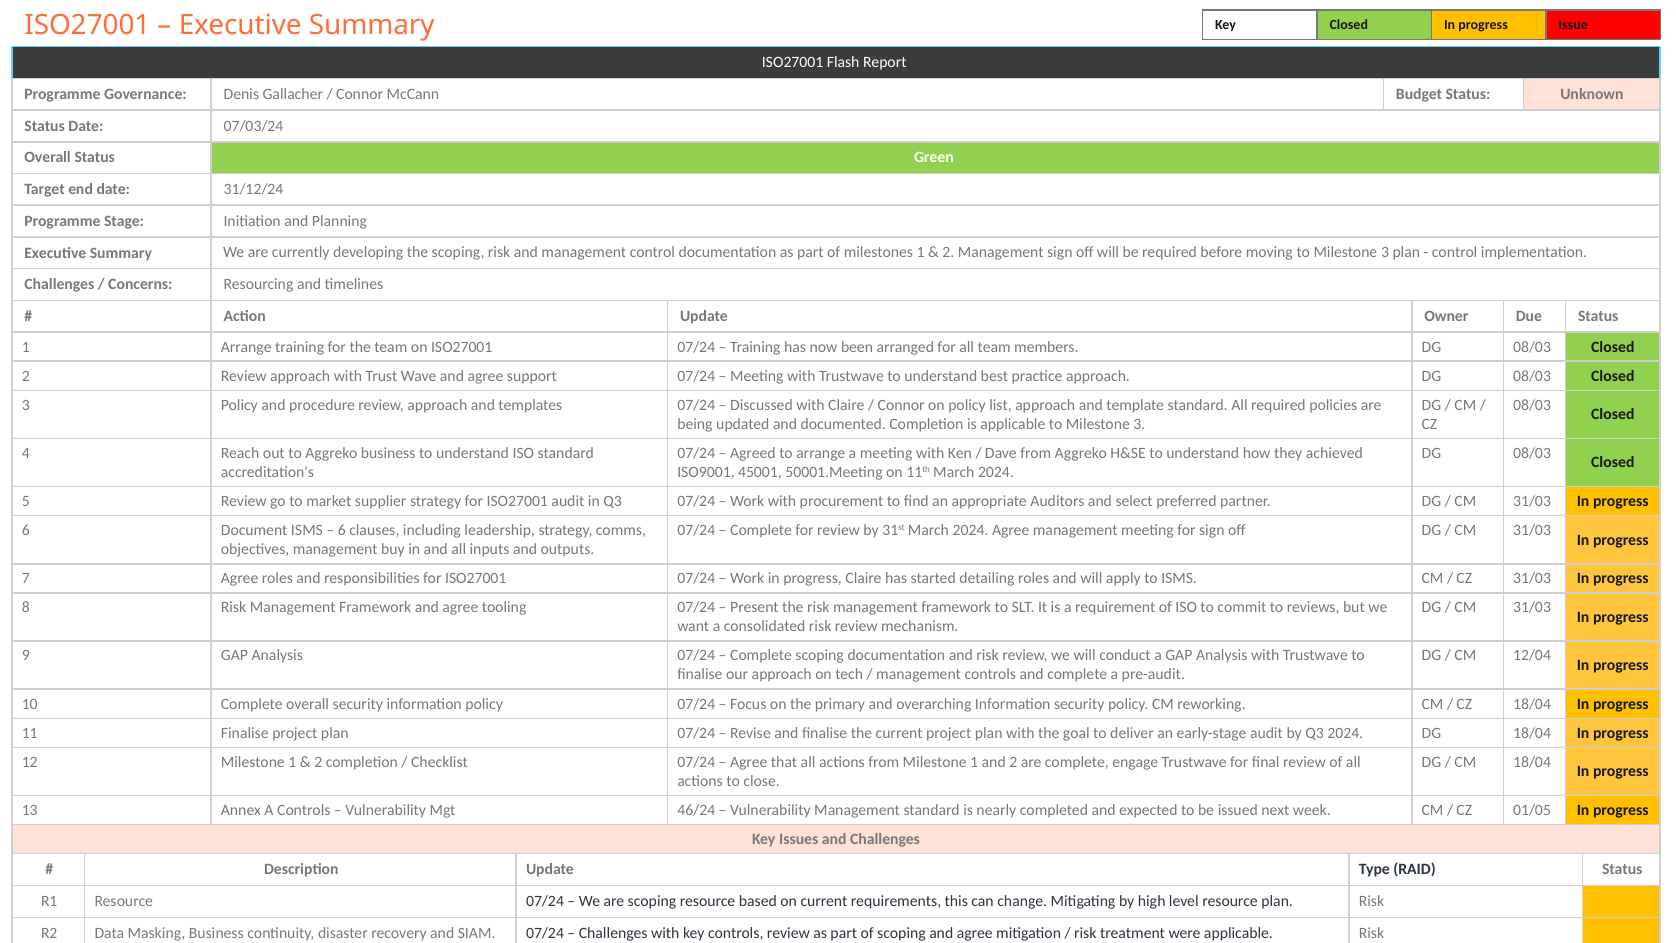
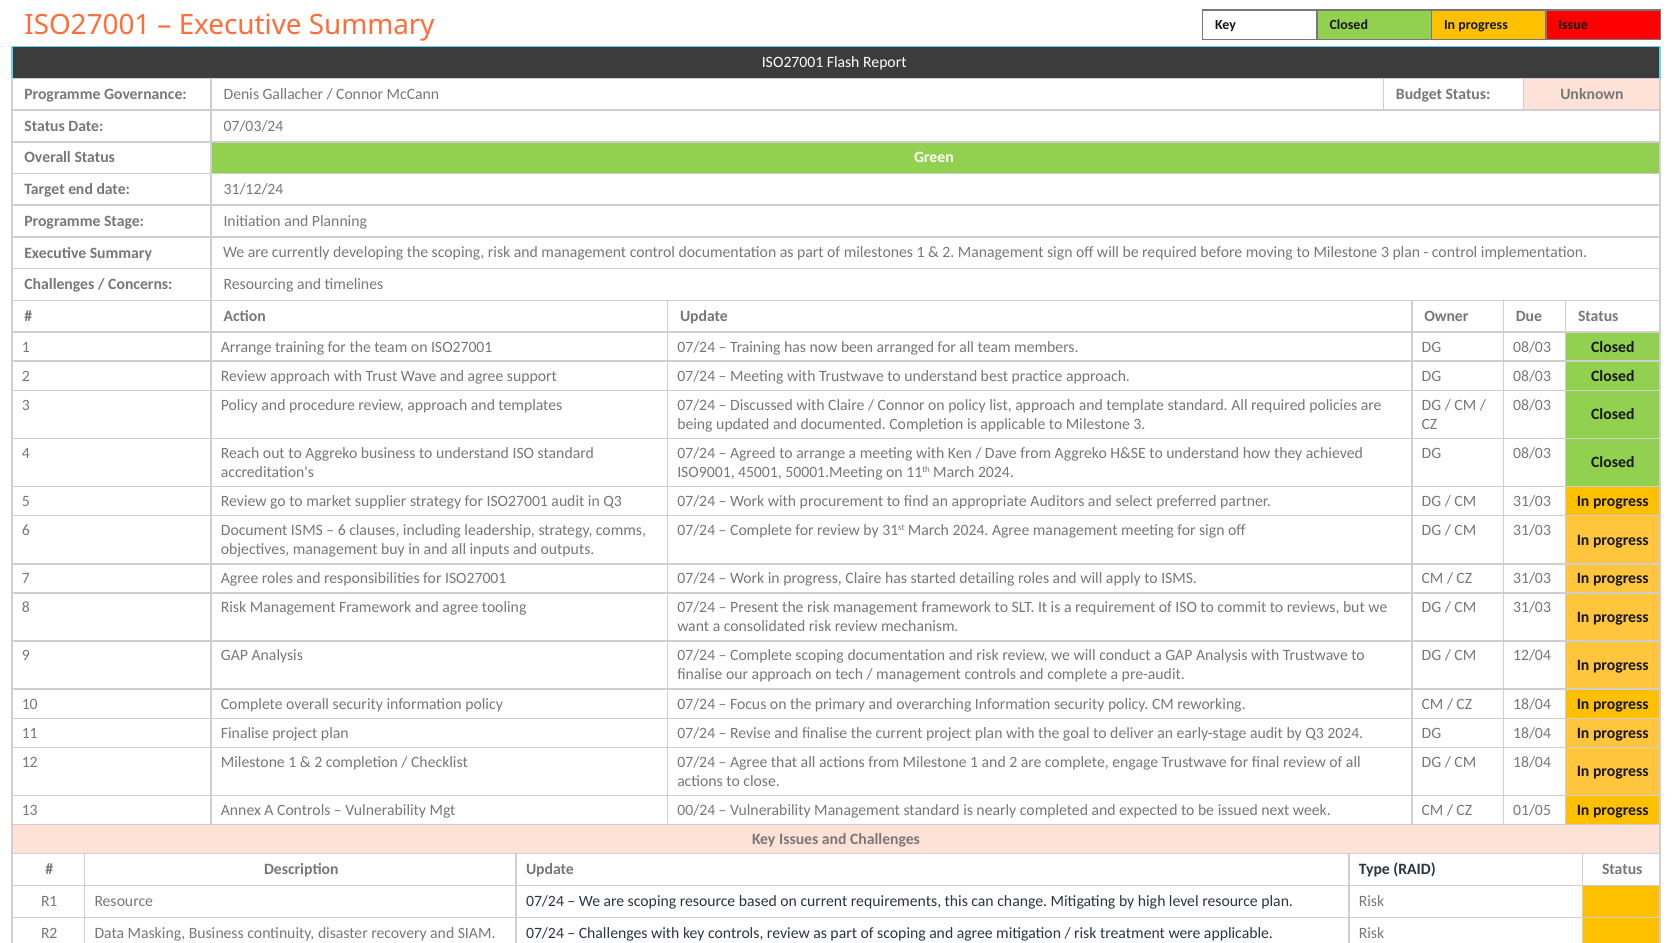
46/24: 46/24 -> 00/24
